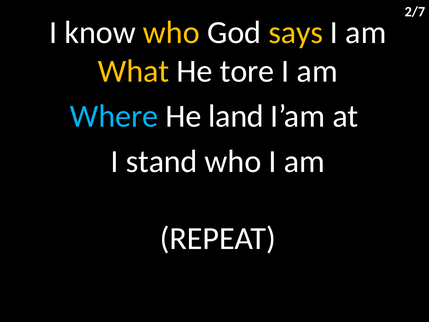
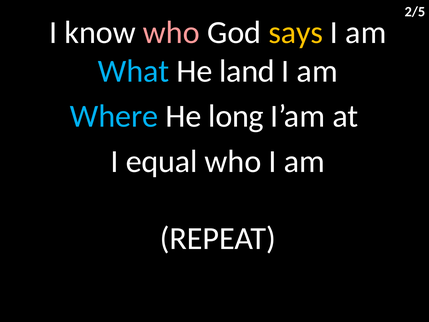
2/7: 2/7 -> 2/5
who at (171, 33) colour: yellow -> pink
What colour: yellow -> light blue
tore: tore -> land
land: land -> long
stand: stand -> equal
